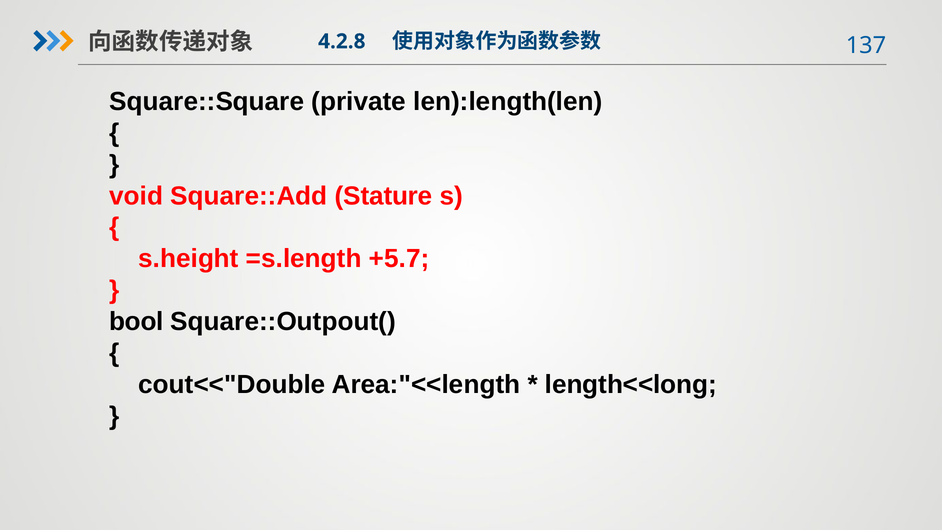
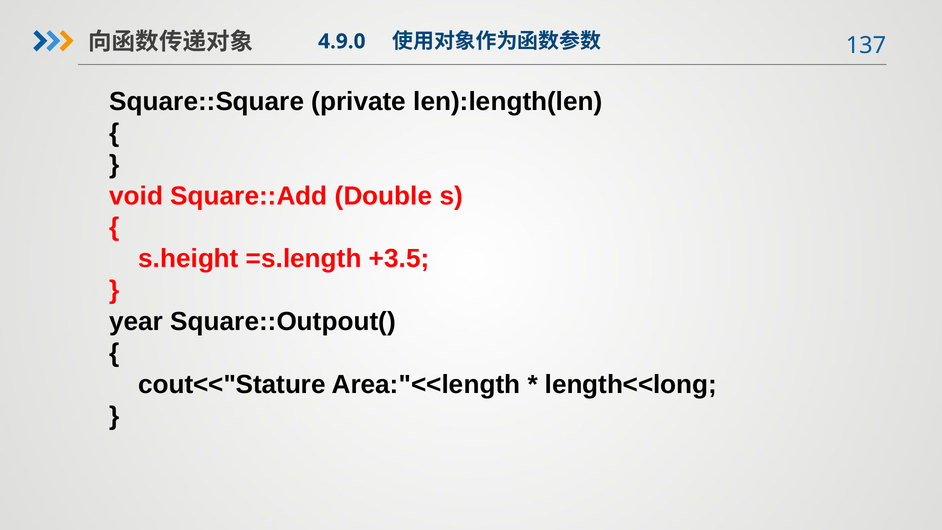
4.2.8: 4.2.8 -> 4.9.0
Stature: Stature -> Double
+5.7: +5.7 -> +3.5
bool: bool -> year
cout<<"Double: cout<<"Double -> cout<<"Stature
